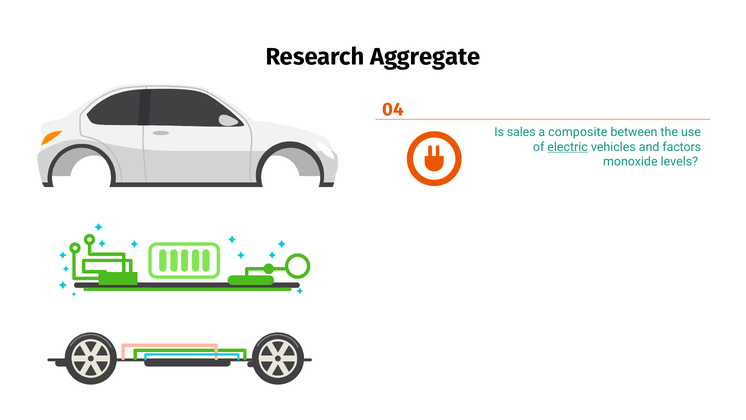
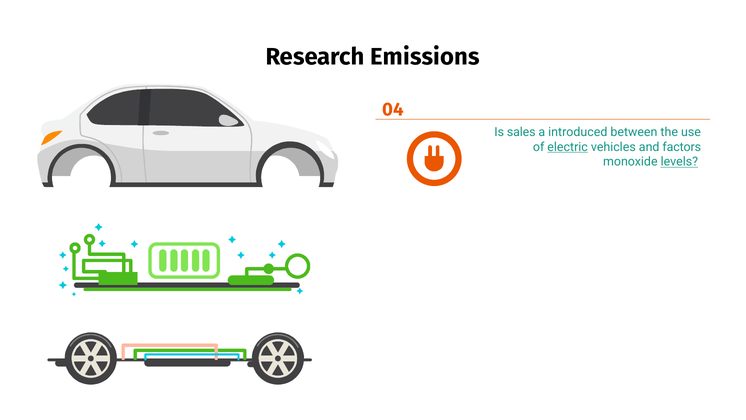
Aggregate: Aggregate -> Emissions
composite: composite -> introduced
levels underline: none -> present
